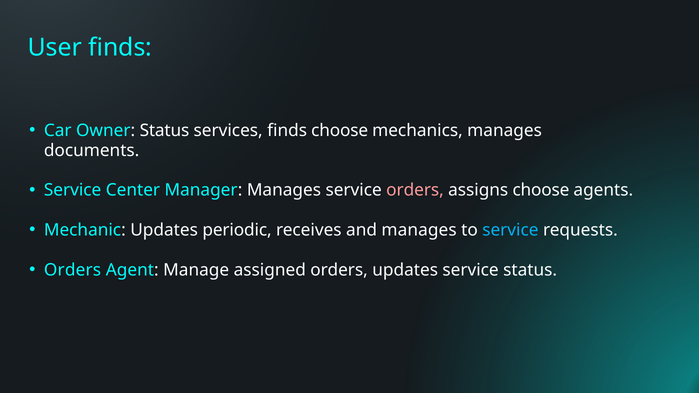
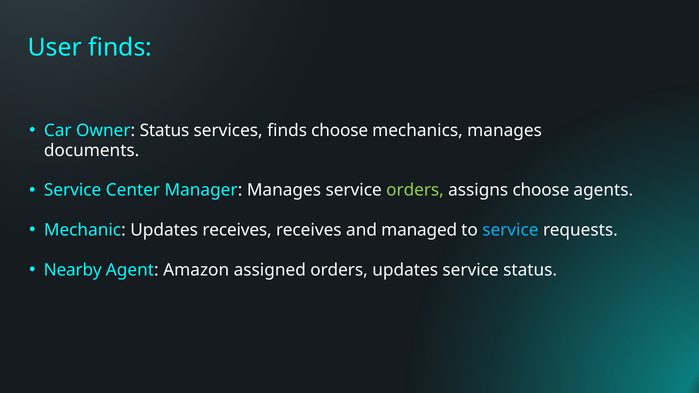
orders at (415, 190) colour: pink -> light green
Updates periodic: periodic -> receives
and manages: manages -> managed
Orders at (73, 270): Orders -> Nearby
Manage: Manage -> Amazon
